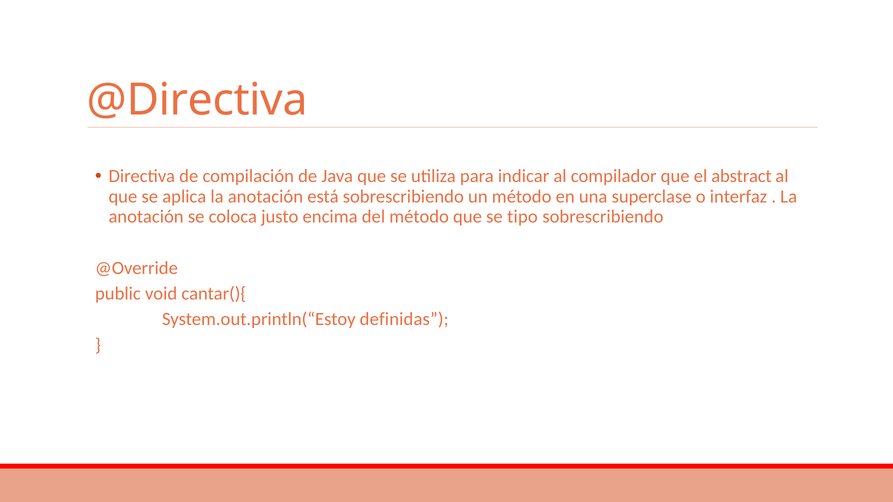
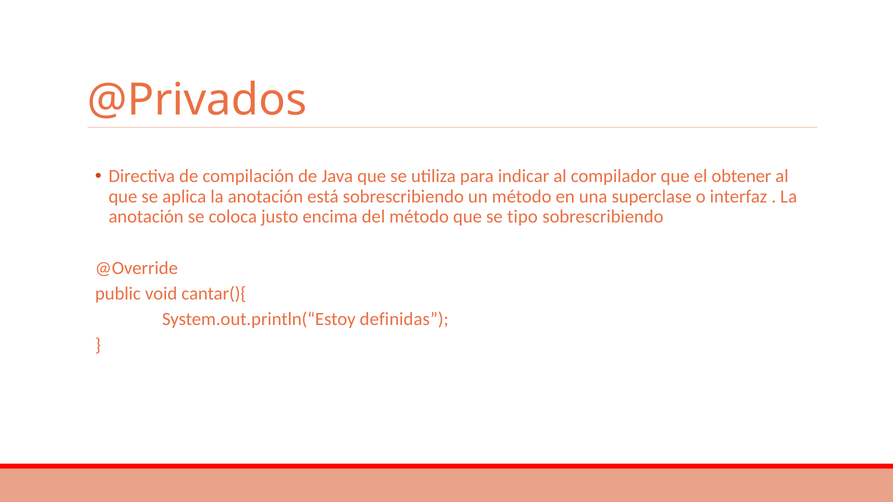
@Directiva: @Directiva -> @Privados
abstract: abstract -> obtener
